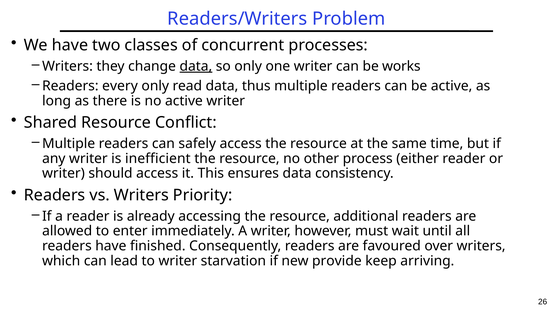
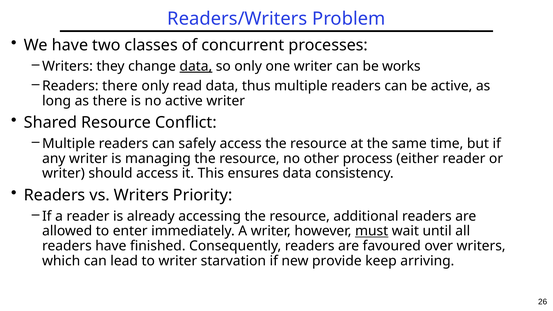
Readers every: every -> there
inefficient: inefficient -> managing
must underline: none -> present
